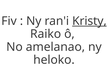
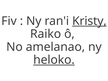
heloko underline: none -> present
